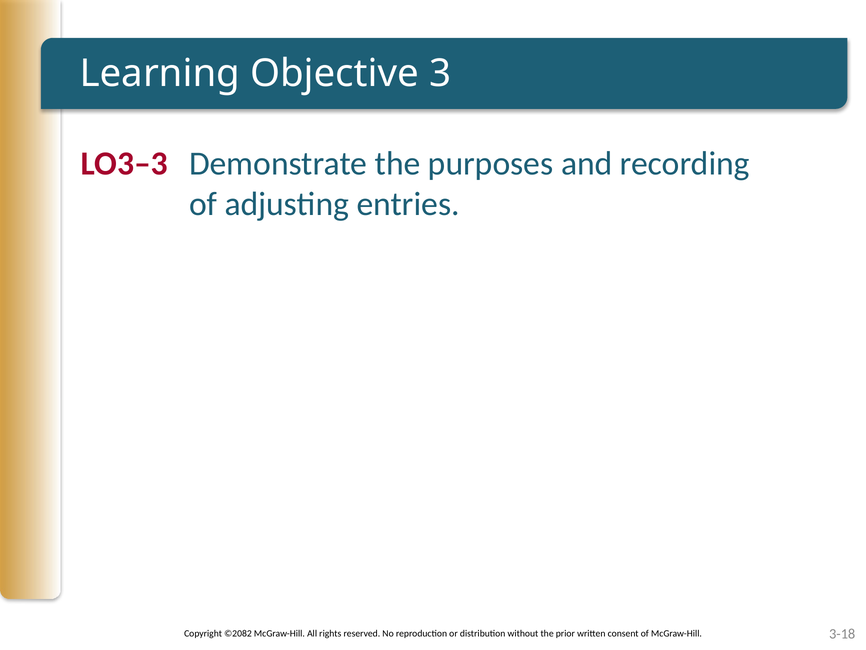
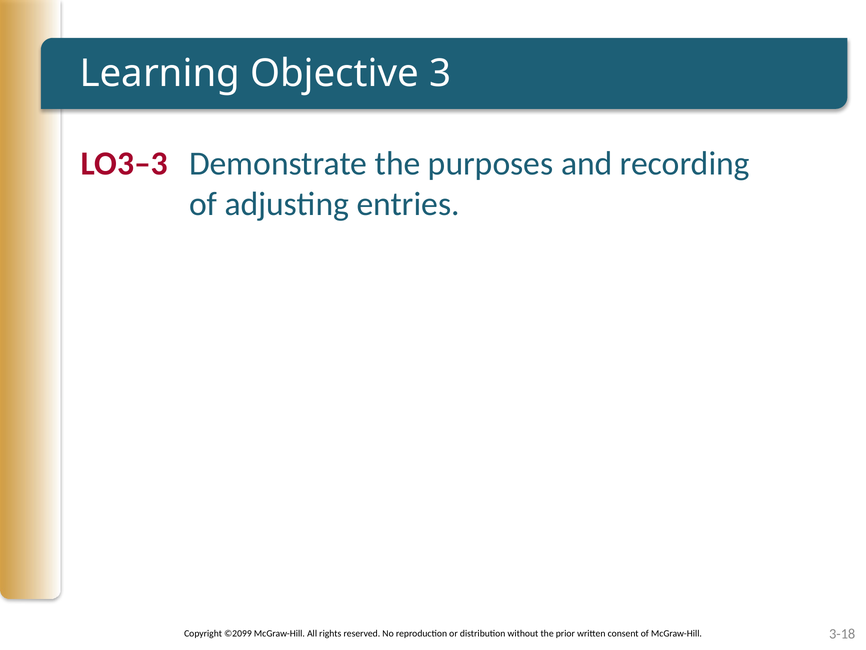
©2082: ©2082 -> ©2099
